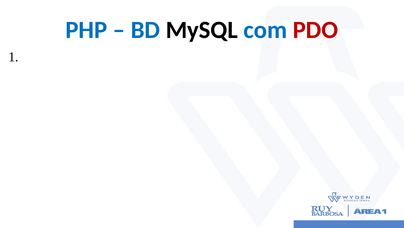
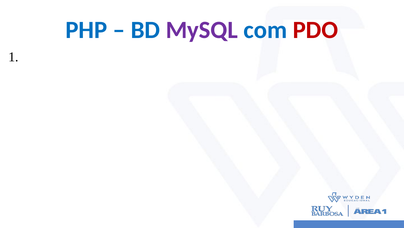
MySQL colour: black -> purple
